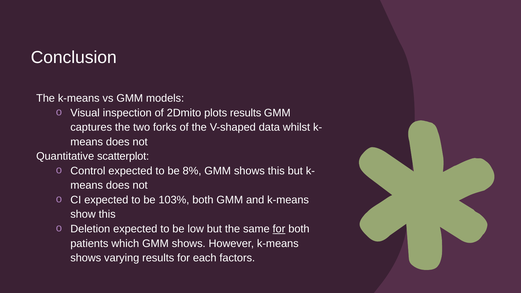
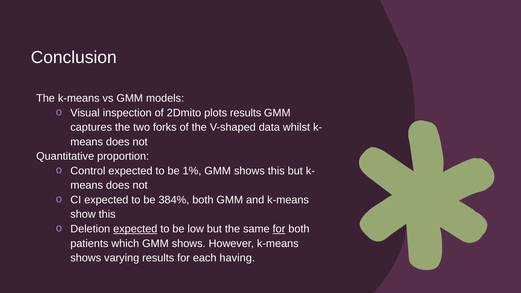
scatterplot: scatterplot -> proportion
8%: 8% -> 1%
103%: 103% -> 384%
expected at (135, 229) underline: none -> present
factors: factors -> having
